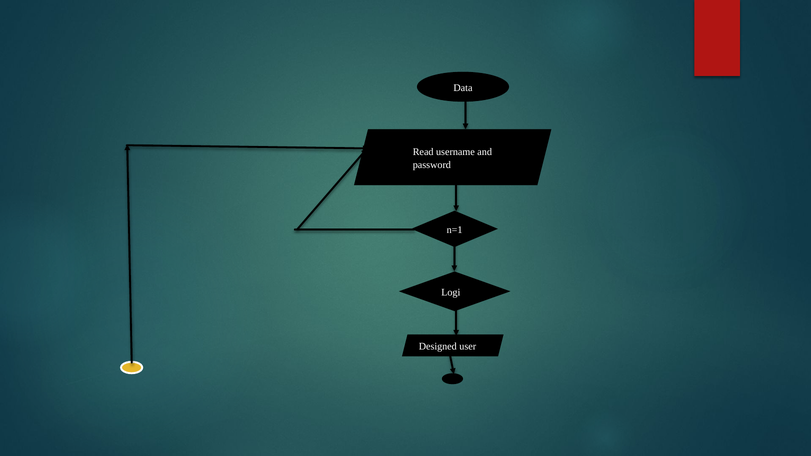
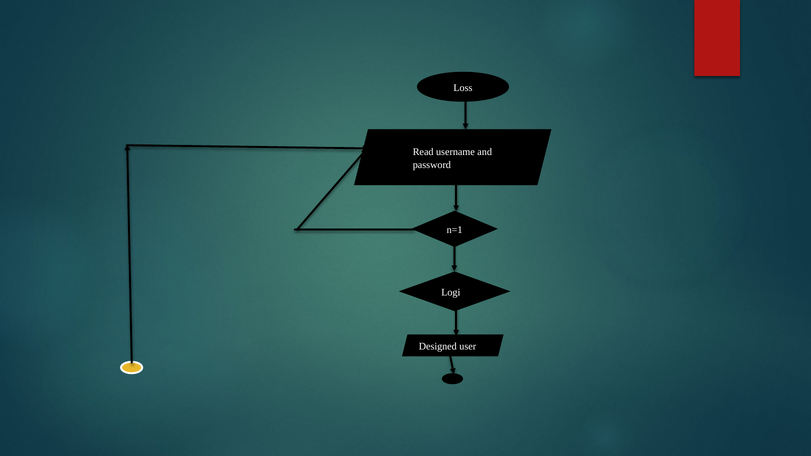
Data: Data -> Loss
